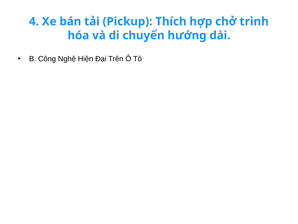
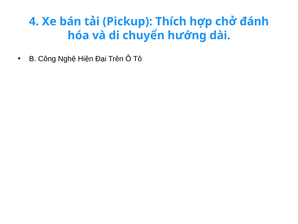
trình: trình -> đánh
